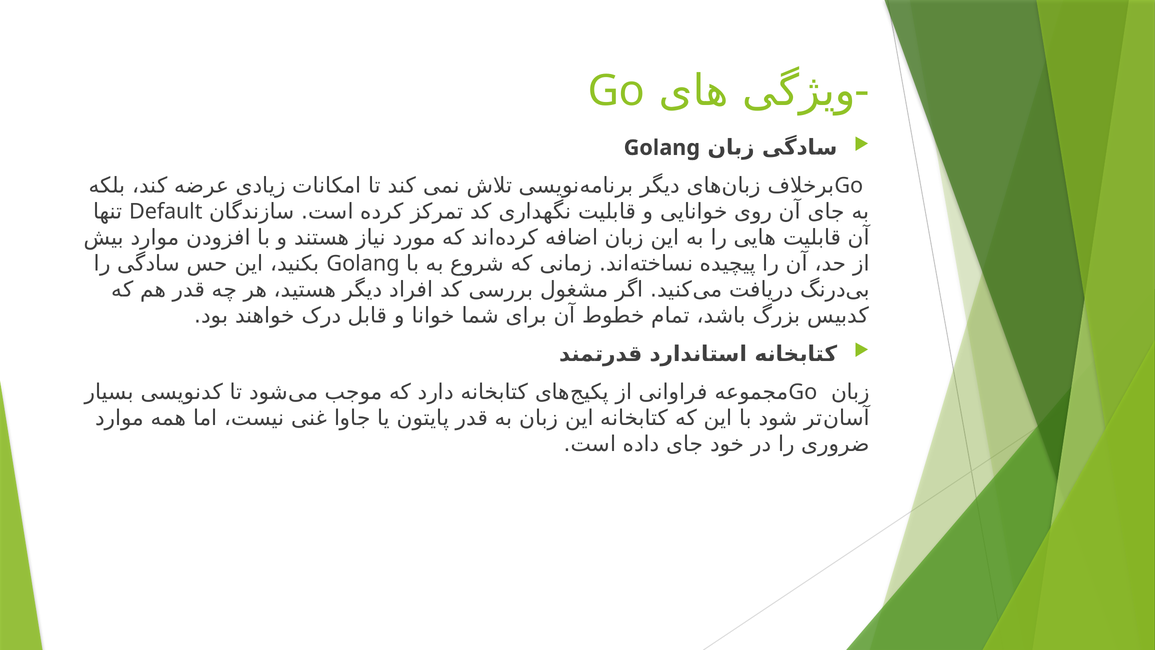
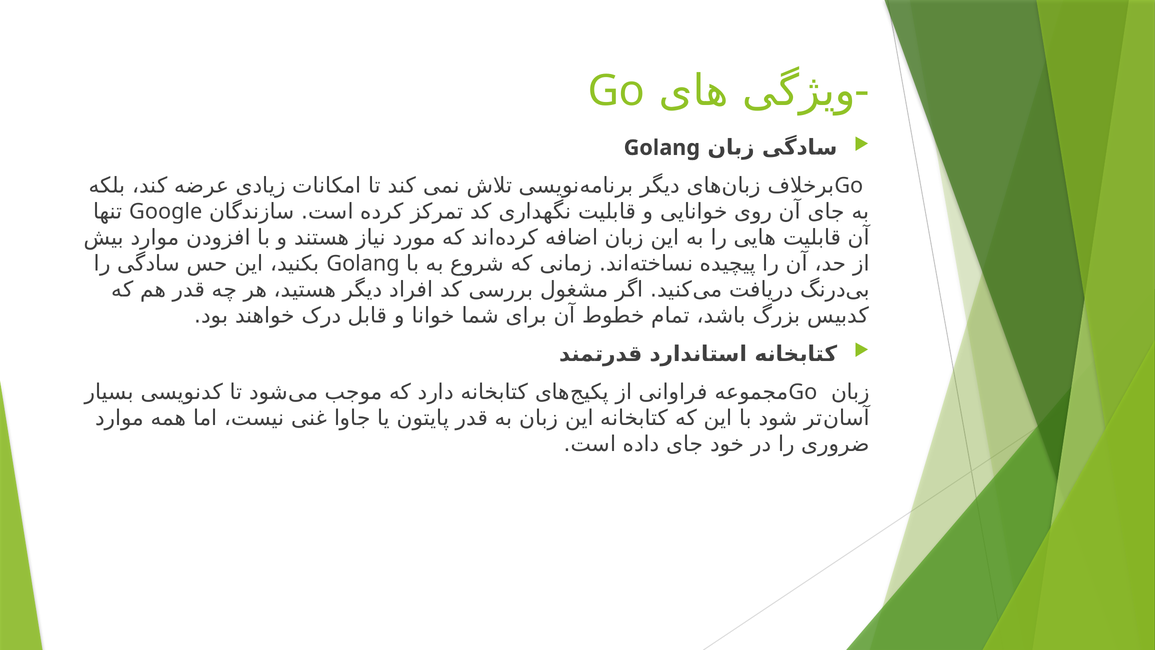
Default: Default -> Google
